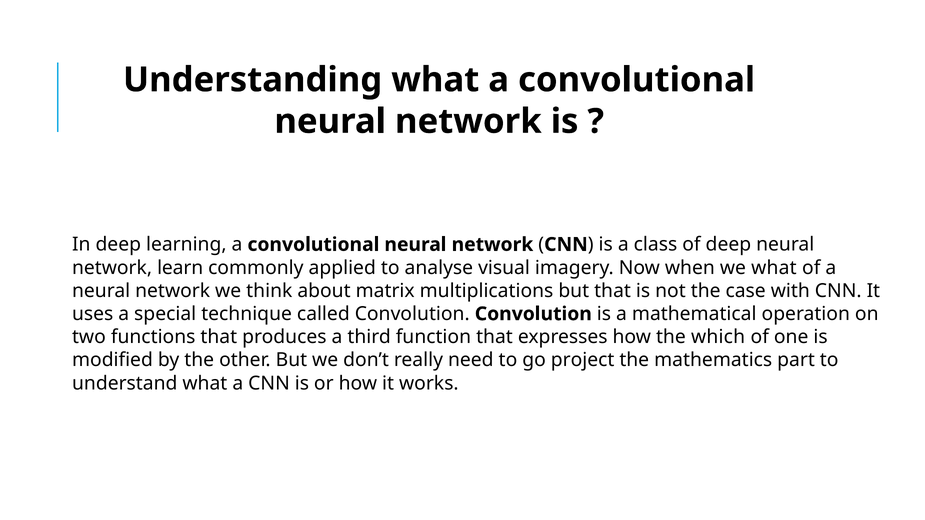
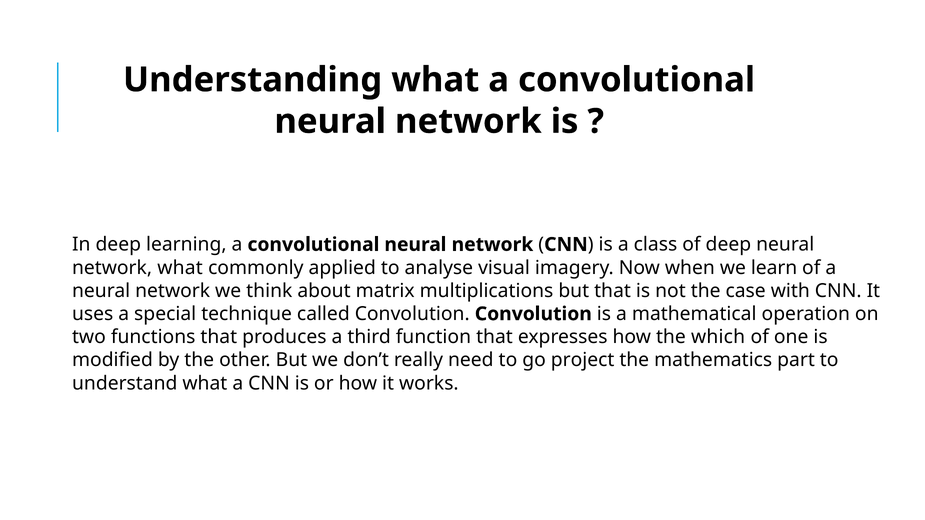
network learn: learn -> what
we what: what -> learn
